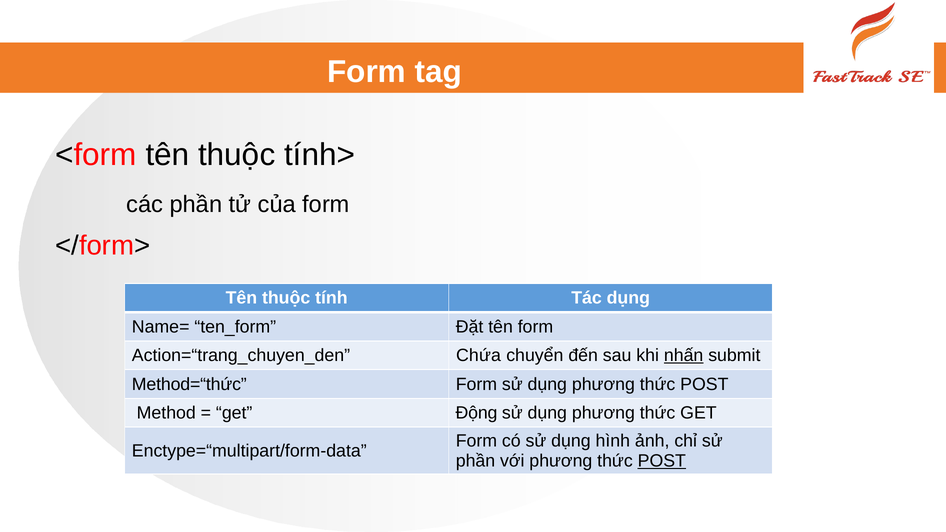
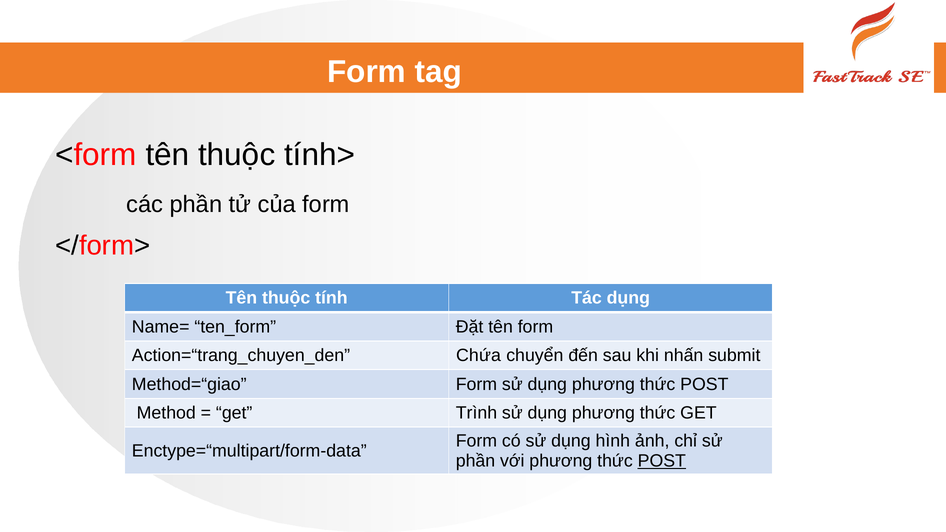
nhấn underline: present -> none
Method=“thức: Method=“thức -> Method=“giao
Động: Động -> Trình
